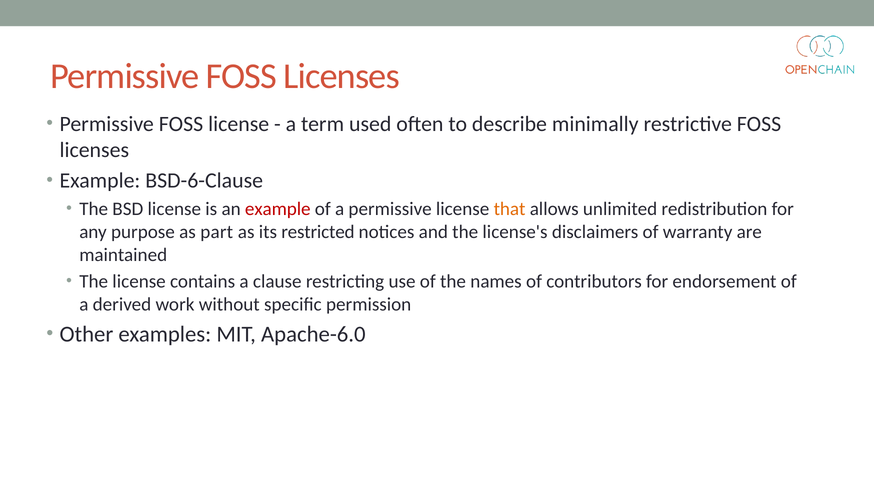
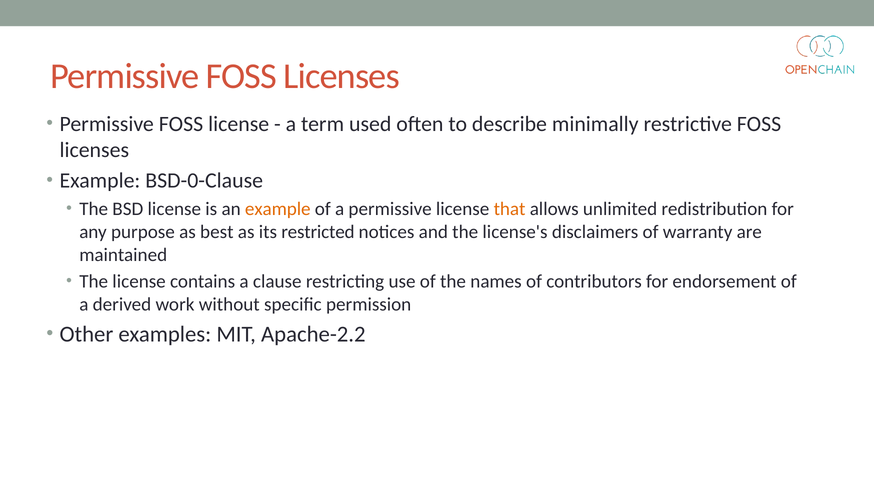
BSD-6-Clause: BSD-6-Clause -> BSD-0-Clause
example at (278, 209) colour: red -> orange
part: part -> best
Apache-6.0: Apache-6.0 -> Apache-2.2
